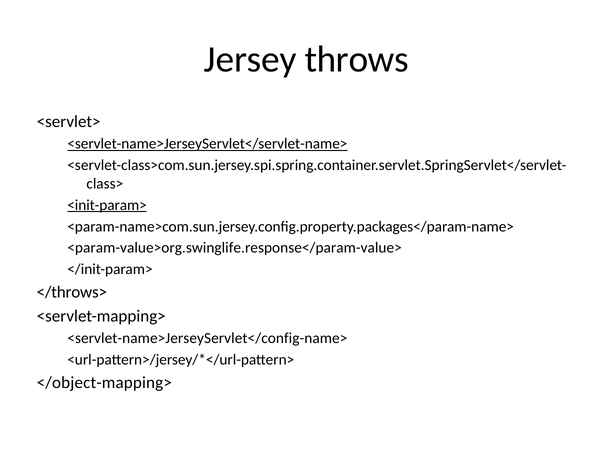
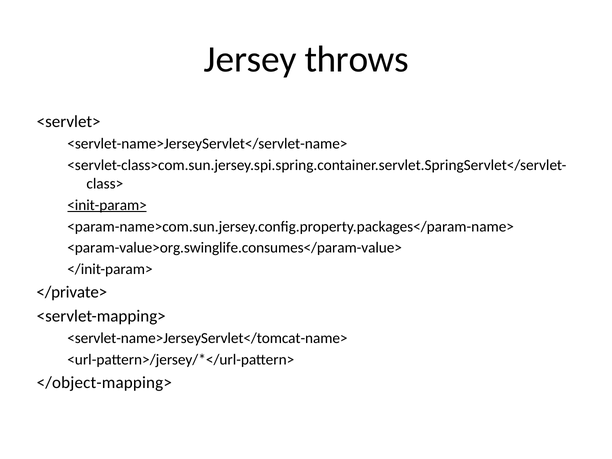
<servlet-name>JerseyServlet</servlet-name> underline: present -> none
<param-value>org.swinglife.response</param-value>: <param-value>org.swinglife.response</param-value> -> <param-value>org.swinglife.consumes</param-value>
</throws>: </throws> -> </private>
<servlet-name>JerseyServlet</config-name>: <servlet-name>JerseyServlet</config-name> -> <servlet-name>JerseyServlet</tomcat-name>
